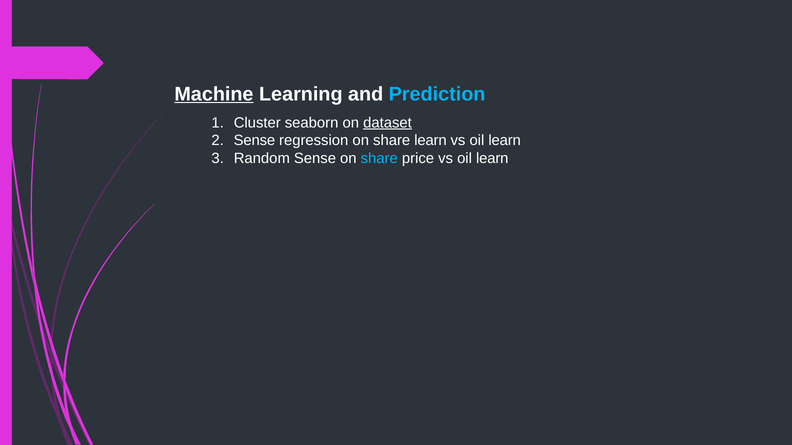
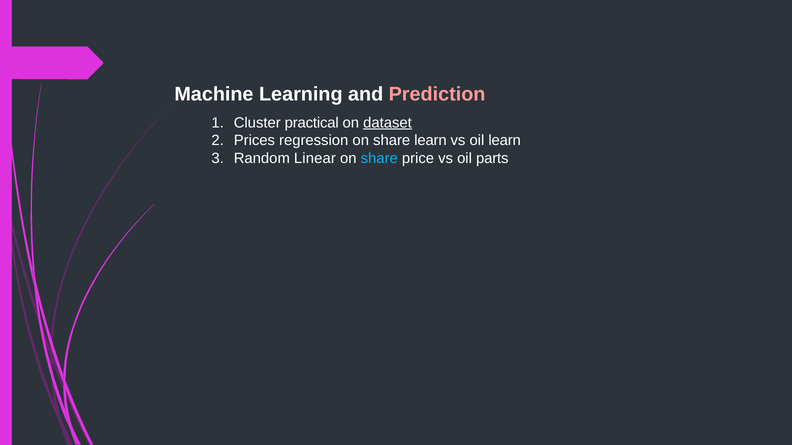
Machine underline: present -> none
Prediction colour: light blue -> pink
seaborn: seaborn -> practical
Sense at (254, 141): Sense -> Prices
Random Sense: Sense -> Linear
price vs oil learn: learn -> parts
